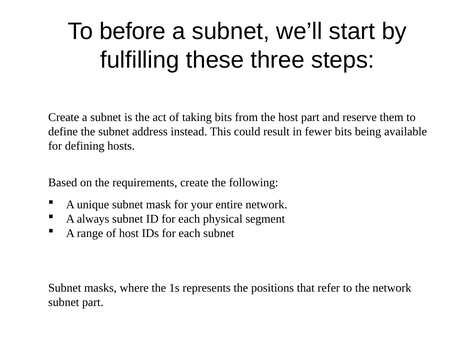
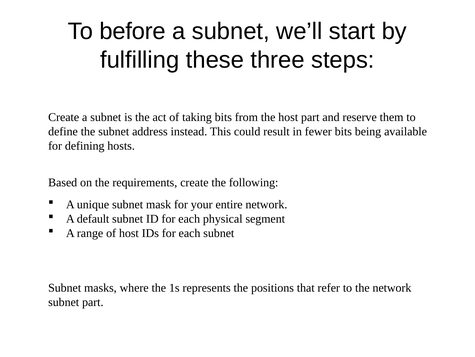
always: always -> default
